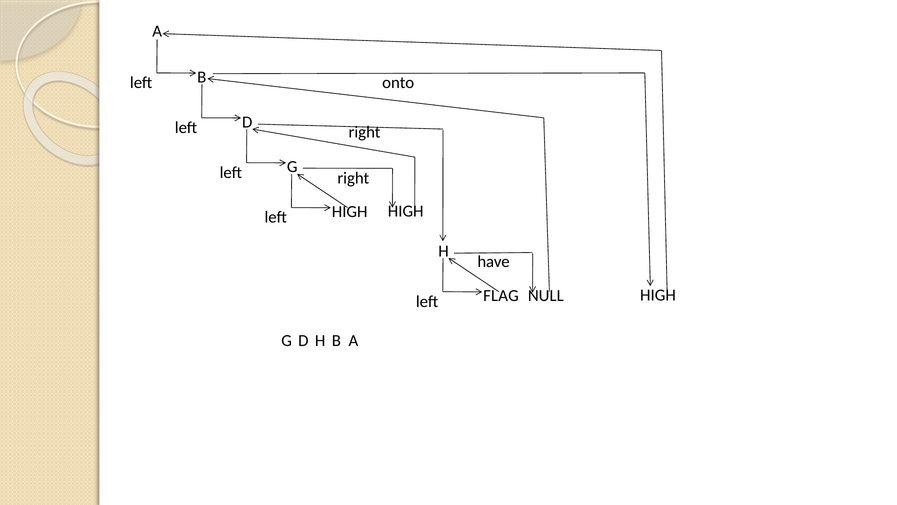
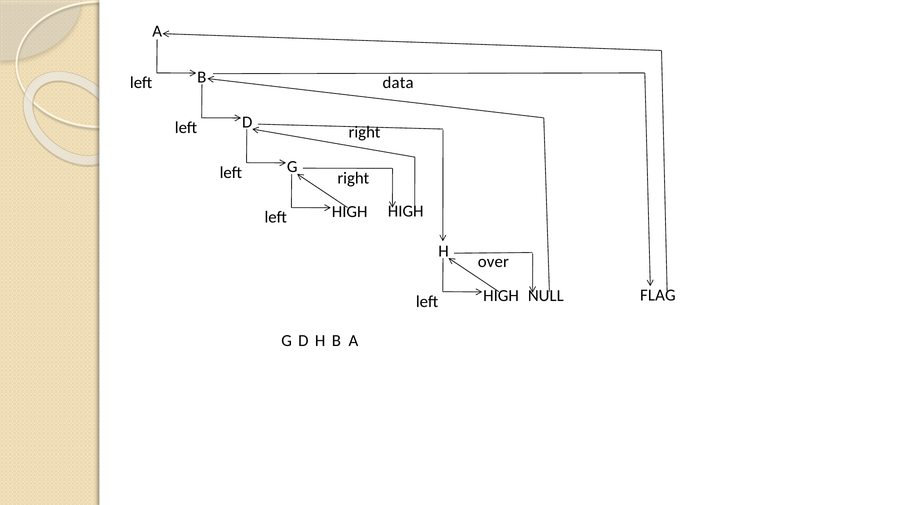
onto: onto -> data
have: have -> over
FLAG at (501, 296): FLAG -> HIGH
NULL HIGH: HIGH -> FLAG
